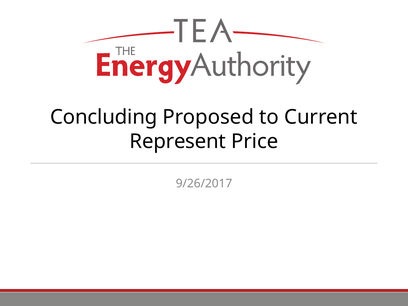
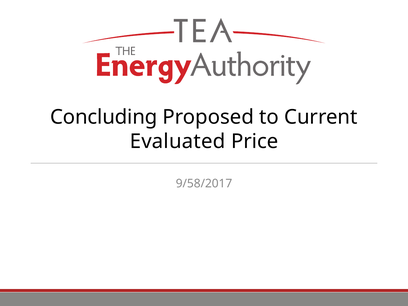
Represent: Represent -> Evaluated
9/26/2017: 9/26/2017 -> 9/58/2017
